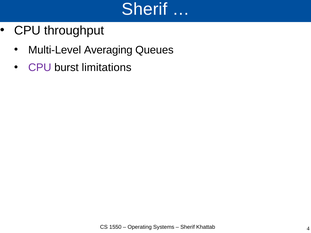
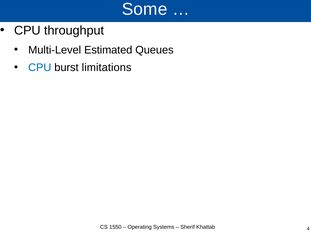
Sherif at (145, 9): Sherif -> Some
Averaging: Averaging -> Estimated
CPU at (40, 68) colour: purple -> blue
